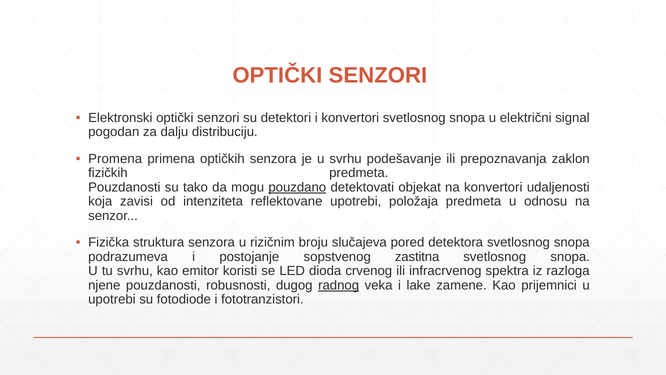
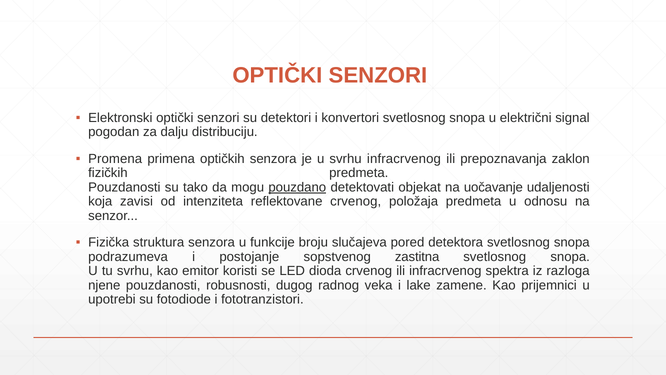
svrhu podešavanje: podešavanje -> infracrvenog
na konvertori: konvertori -> uočavanje
reflektovane upotrebi: upotrebi -> crvenog
rizičnim: rizičnim -> funkcije
radnog underline: present -> none
